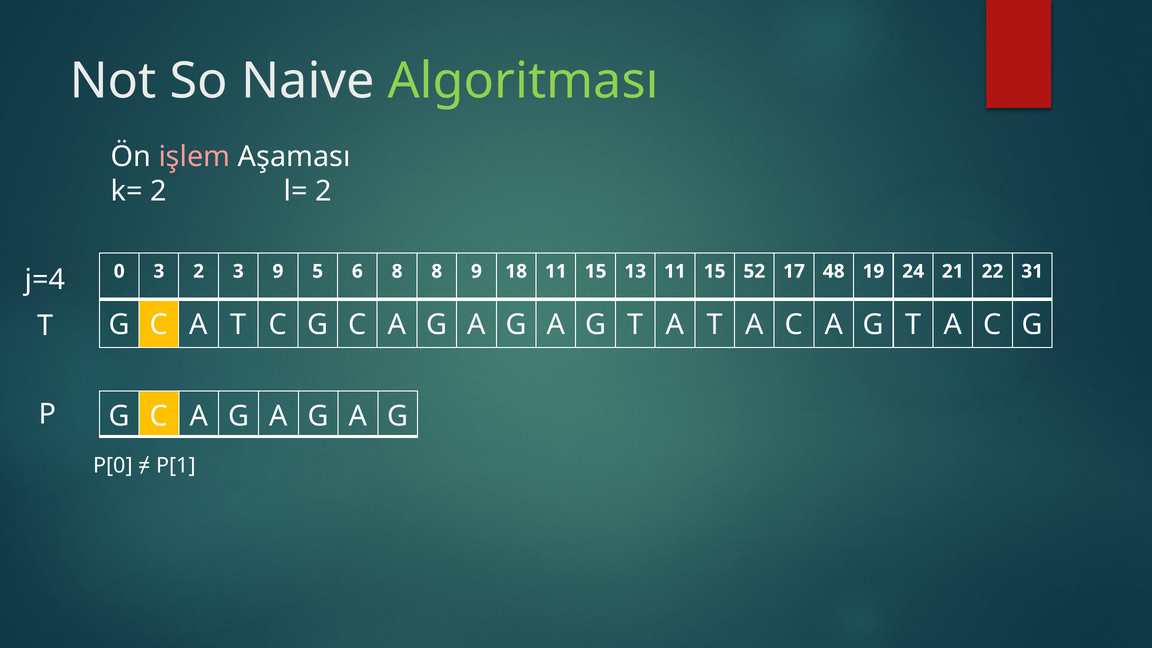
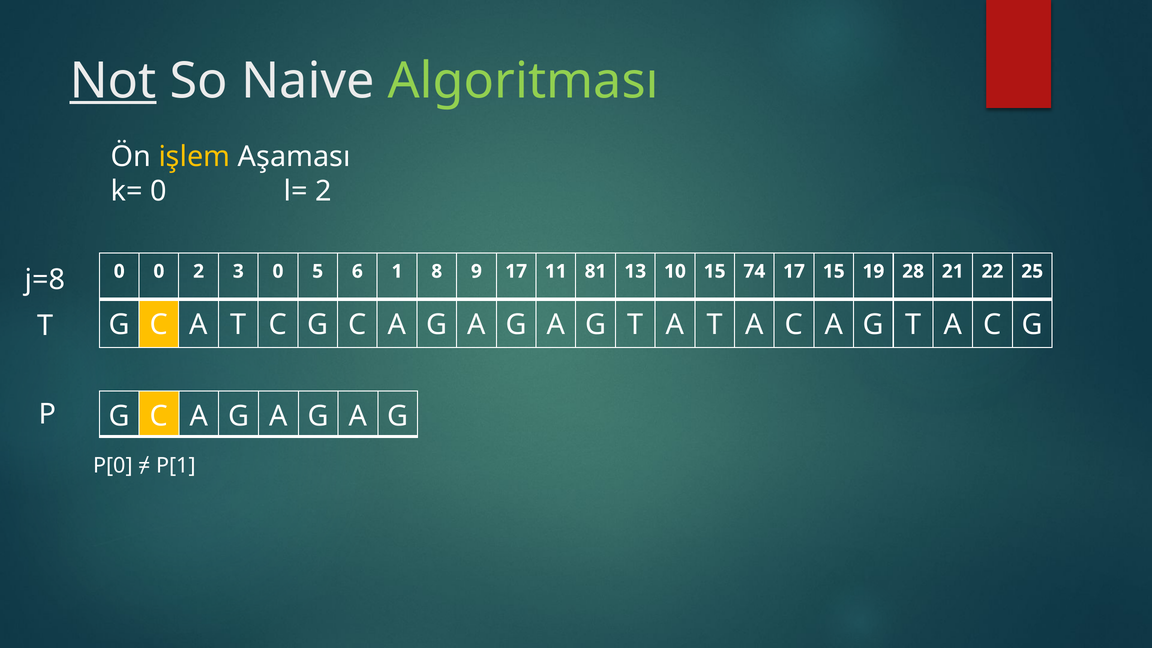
Not underline: none -> present
işlem colour: pink -> yellow
k= 2: 2 -> 0
0 3: 3 -> 0
3 9: 9 -> 0
6 8: 8 -> 1
9 18: 18 -> 17
15 at (596, 271): 15 -> 81
13 11: 11 -> 10
52: 52 -> 74
17 48: 48 -> 15
24: 24 -> 28
31: 31 -> 25
j=4: j=4 -> j=8
